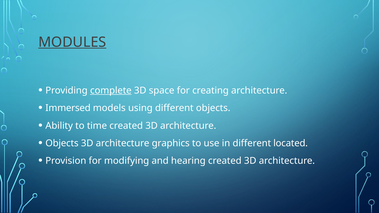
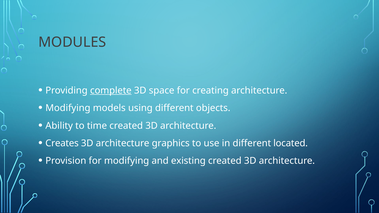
MODULES underline: present -> none
Immersed at (68, 108): Immersed -> Modifying
Objects at (62, 143): Objects -> Creates
hearing: hearing -> existing
